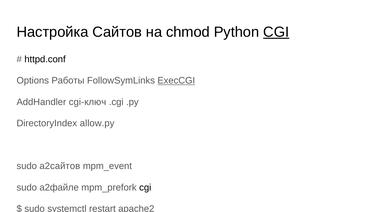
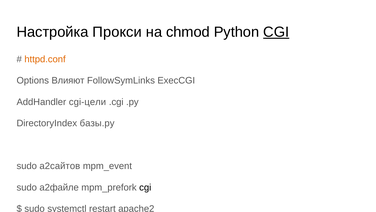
Сайтов: Сайтов -> Прокси
httpd.conf colour: black -> orange
Работы: Работы -> Влияют
ExecCGI underline: present -> none
cgi-ключ: cgi-ключ -> cgi-цели
allow.py: allow.py -> базы.py
